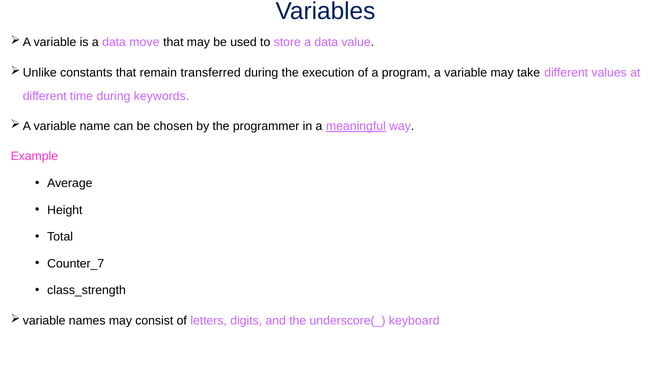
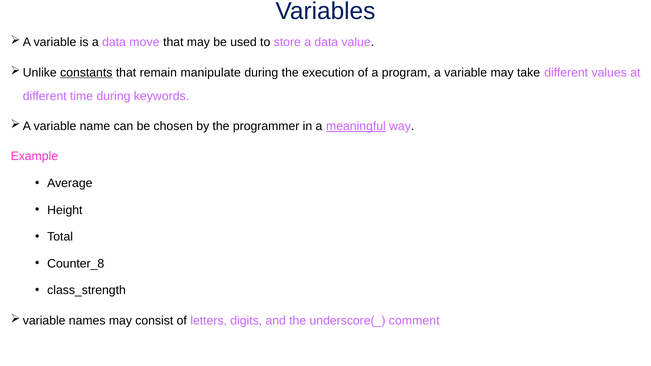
constants underline: none -> present
transferred: transferred -> manipulate
Counter_7: Counter_7 -> Counter_8
keyboard: keyboard -> comment
